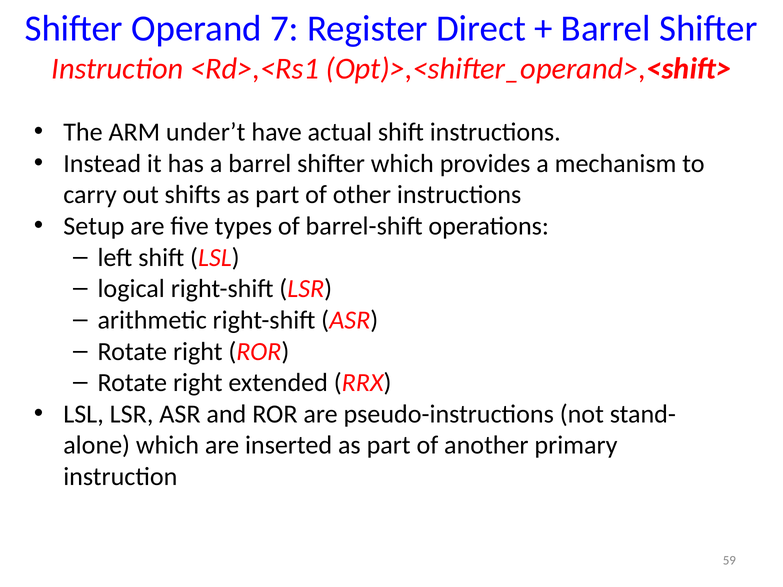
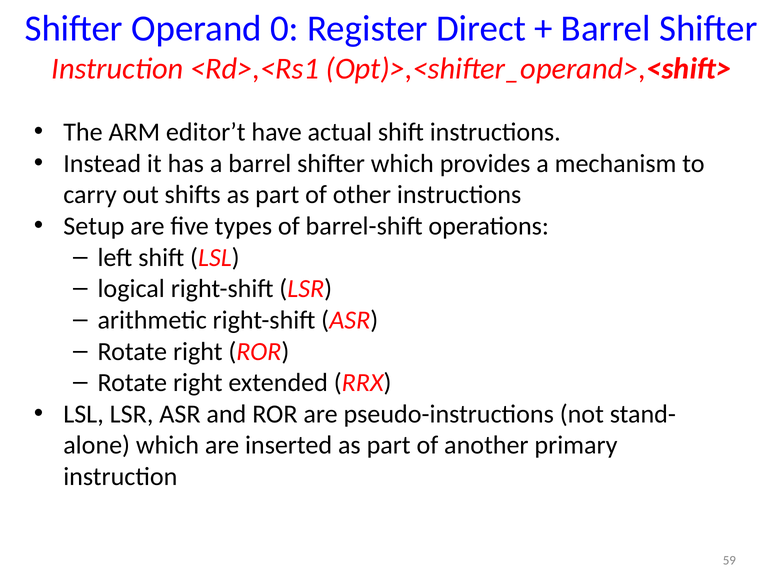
7: 7 -> 0
under’t: under’t -> editor’t
